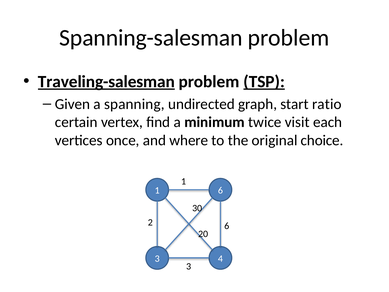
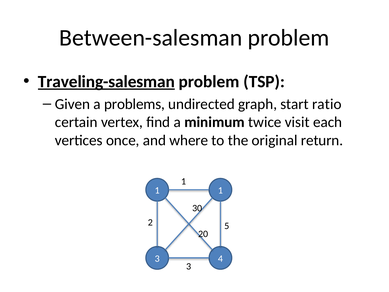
Spanning-salesman: Spanning-salesman -> Between-salesman
TSP underline: present -> none
spanning: spanning -> problems
choice: choice -> return
1 6: 6 -> 1
2 6: 6 -> 5
